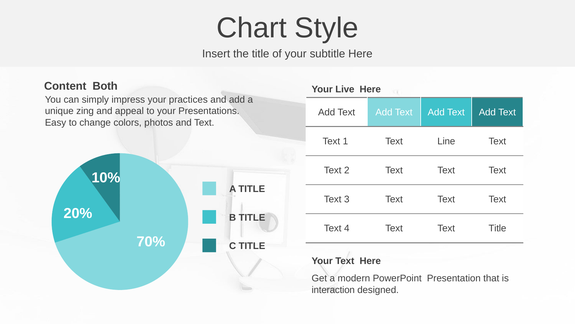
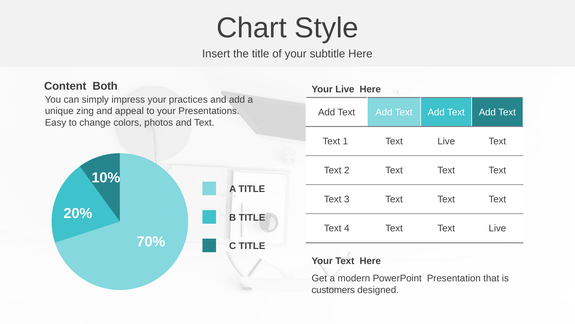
1 Text Line: Line -> Live
Text Text Title: Title -> Live
interaction: interaction -> customers
